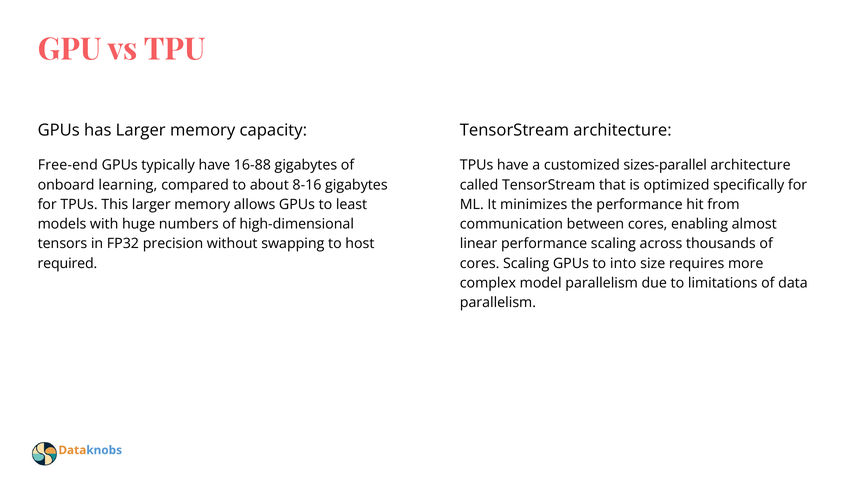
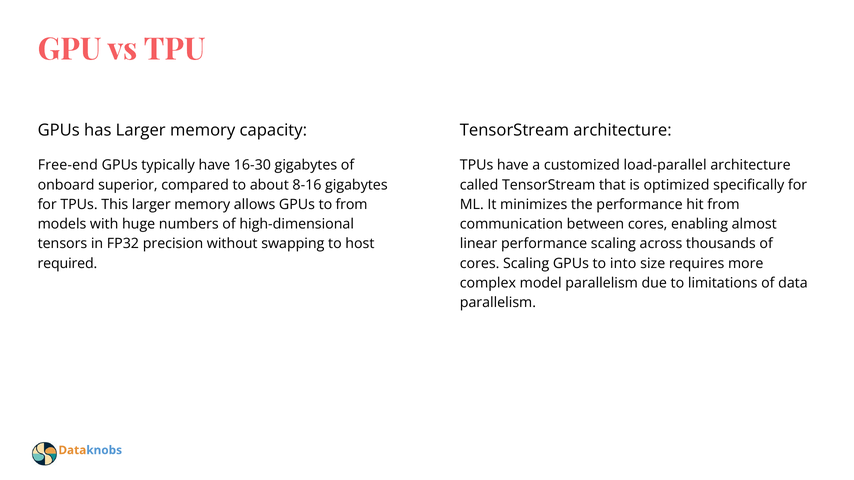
16-88: 16-88 -> 16-30
sizes-parallel: sizes-parallel -> load-parallel
learning: learning -> superior
to least: least -> from
